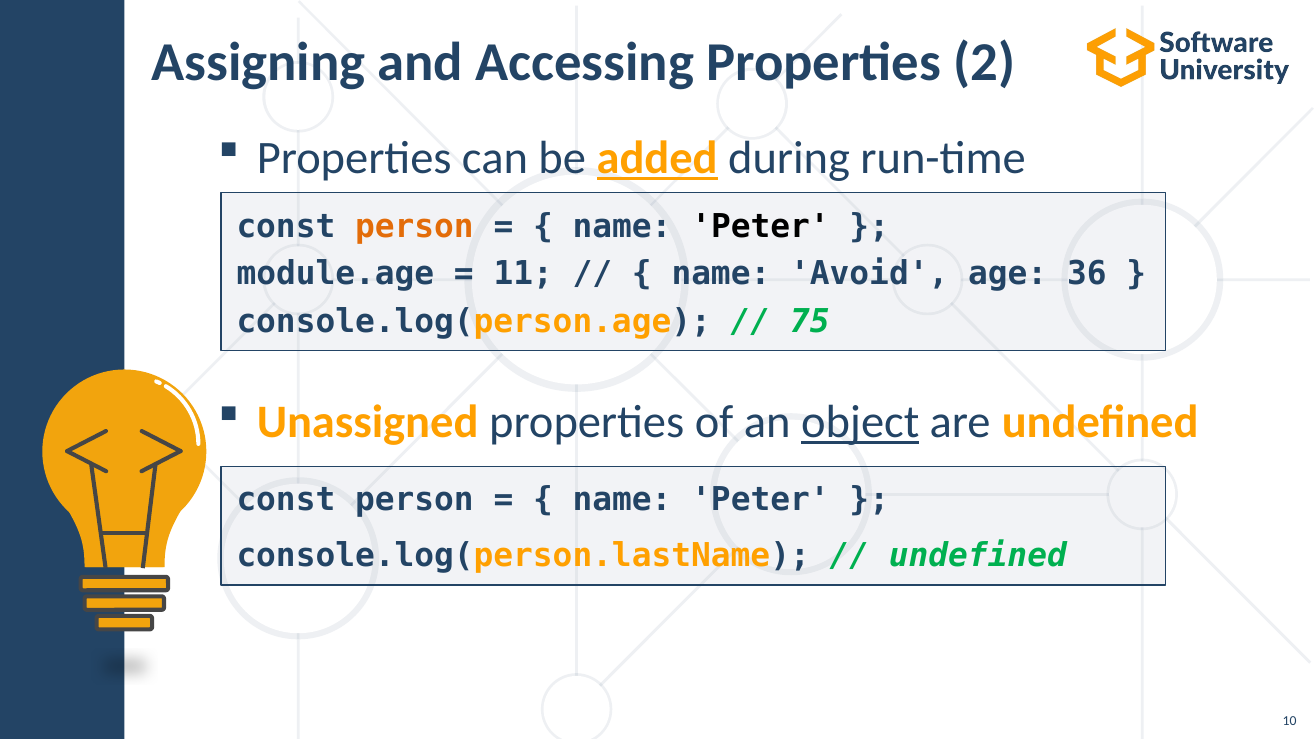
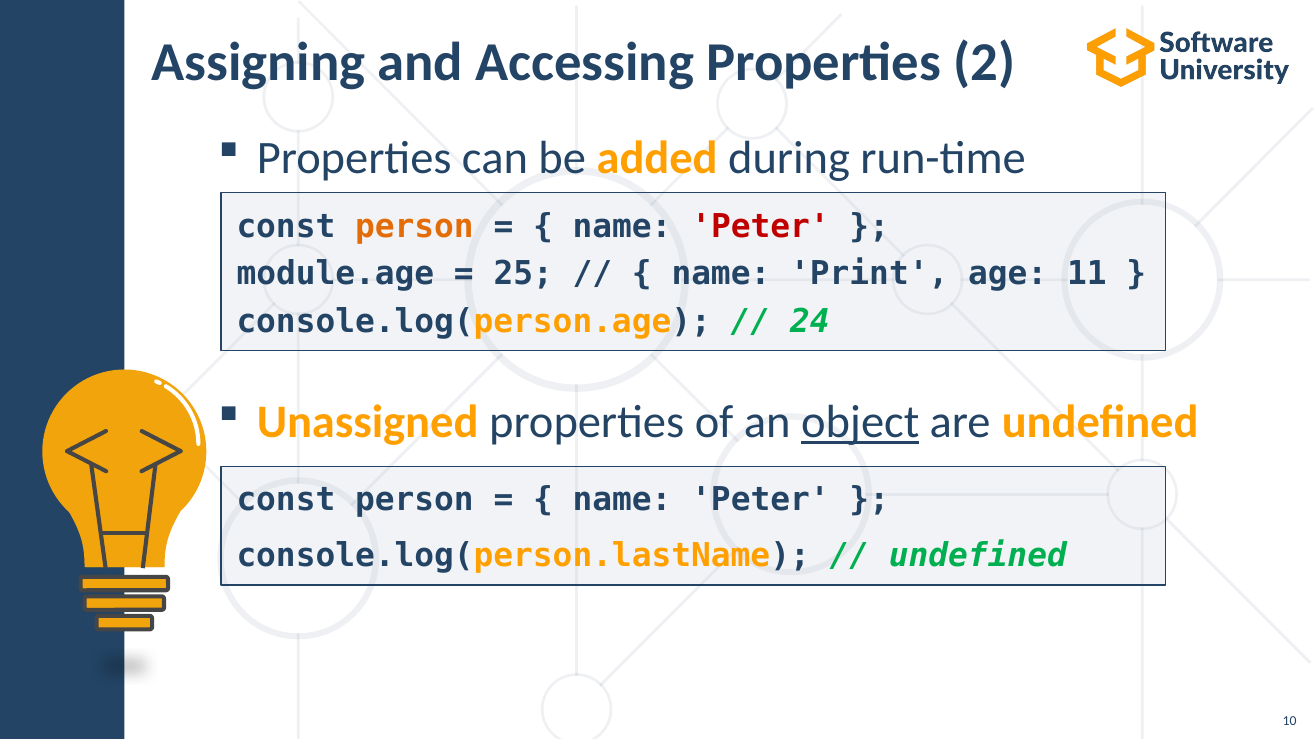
added underline: present -> none
Peter at (760, 226) colour: black -> red
11: 11 -> 25
Avoid: Avoid -> Print
36: 36 -> 11
75: 75 -> 24
